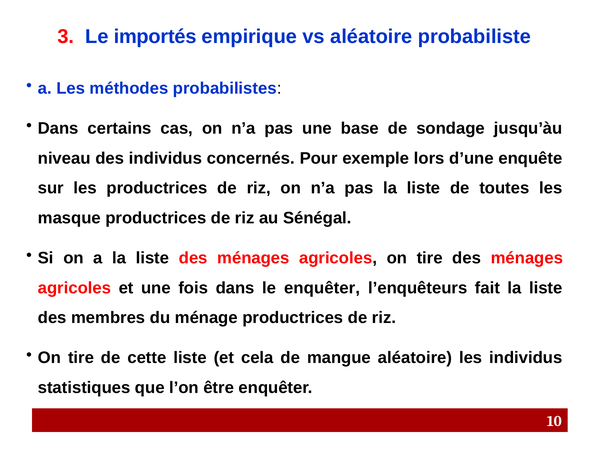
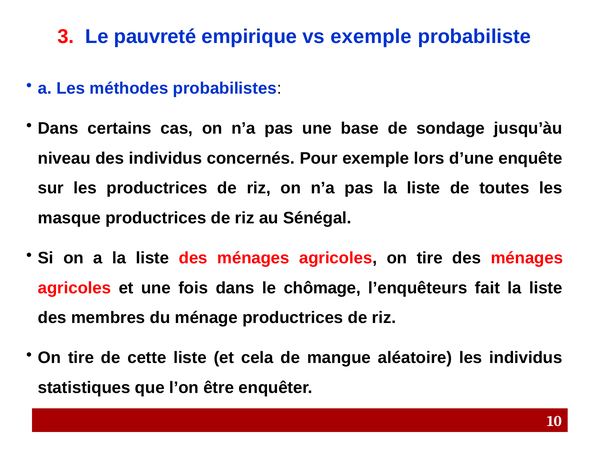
importés: importés -> pauvreté
vs aléatoire: aléatoire -> exemple
le enquêter: enquêter -> chômage
